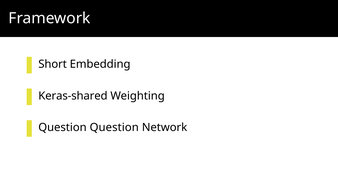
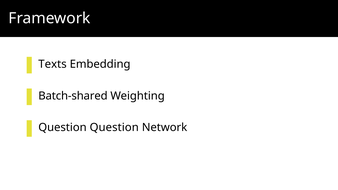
Short: Short -> Texts
Keras-shared: Keras-shared -> Batch-shared
